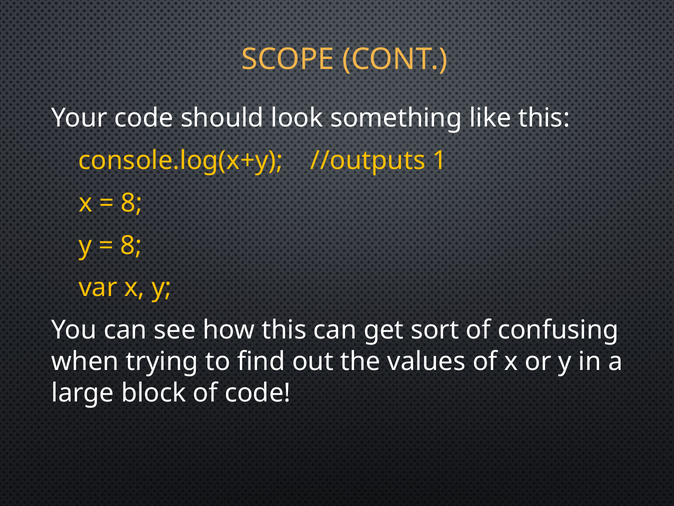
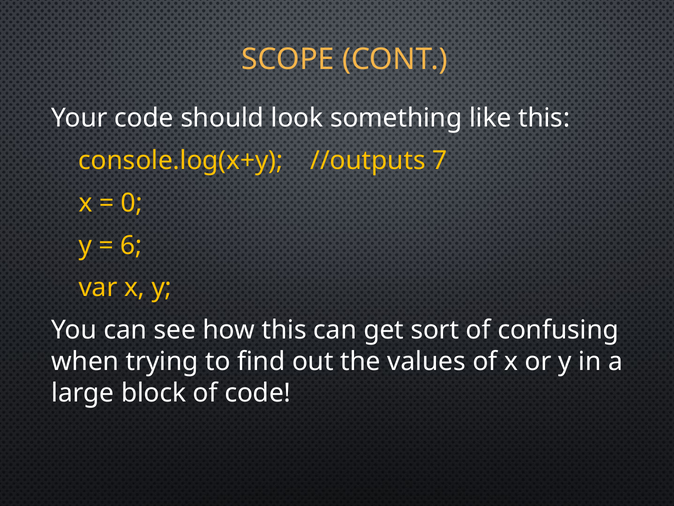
1: 1 -> 7
8 at (132, 203): 8 -> 0
8 at (131, 245): 8 -> 6
